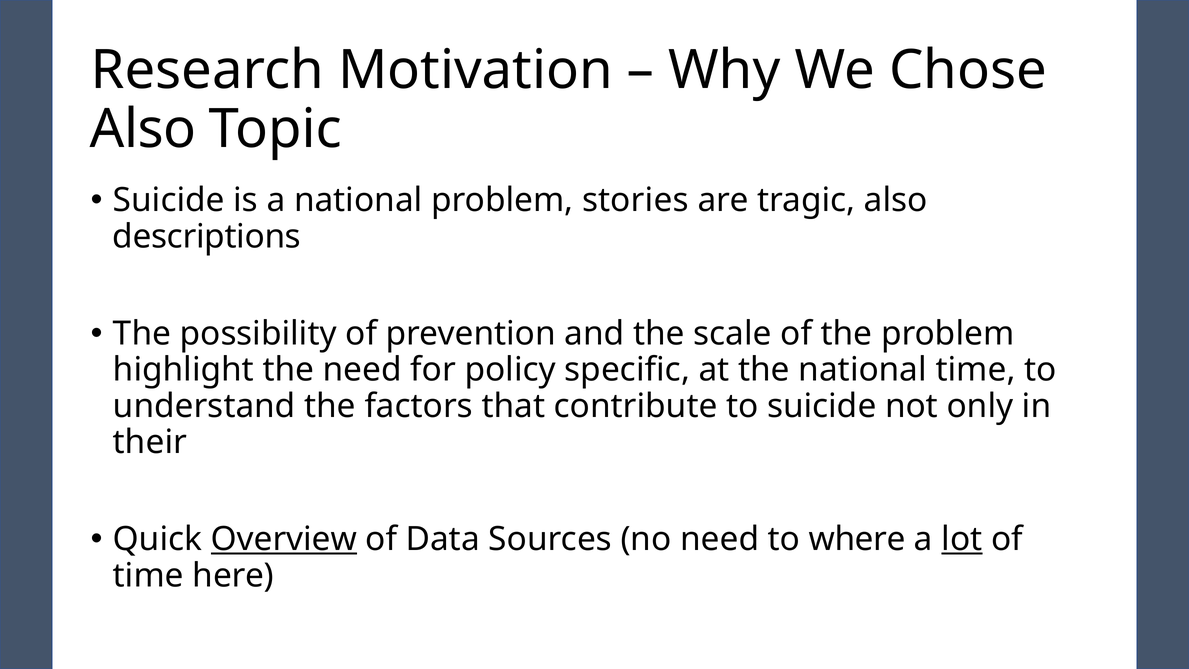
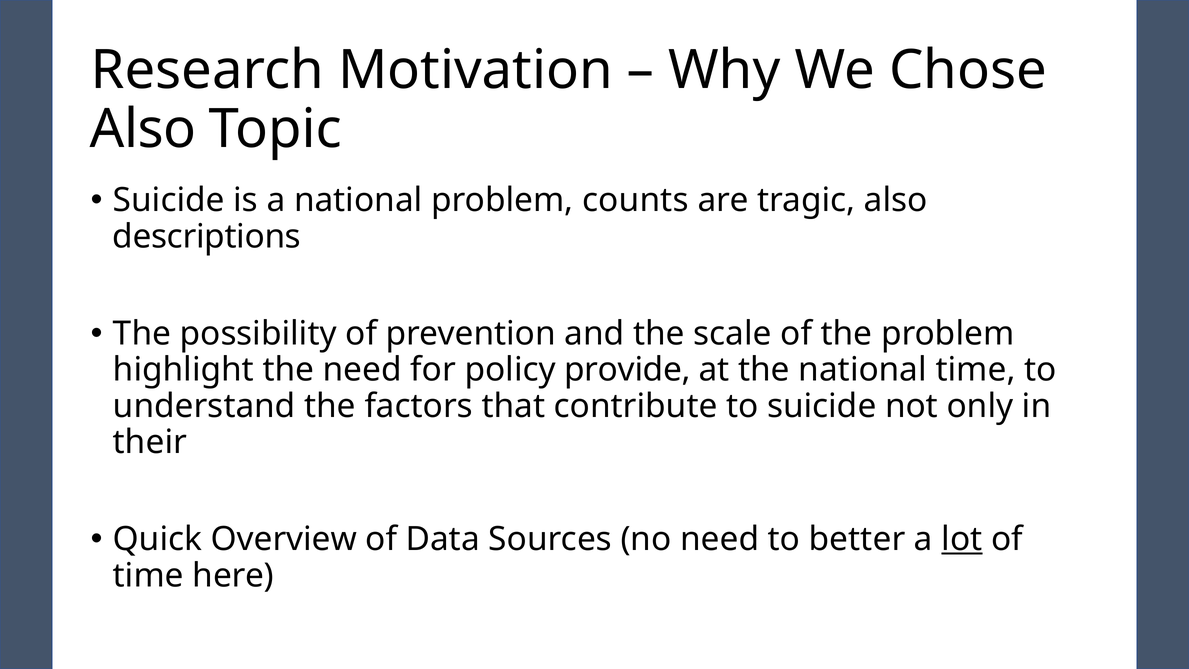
stories: stories -> counts
specific: specific -> provide
Overview underline: present -> none
where: where -> better
